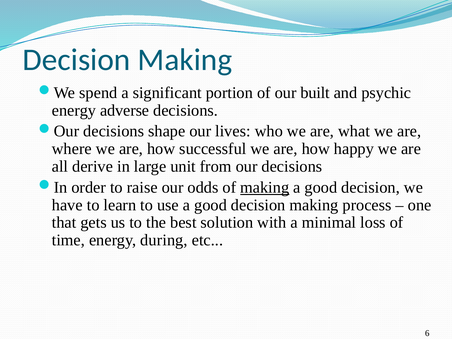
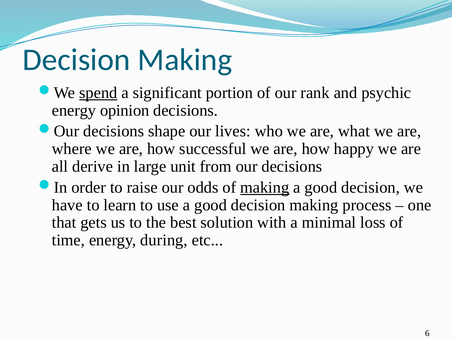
spend underline: none -> present
built: built -> rank
adverse: adverse -> opinion
